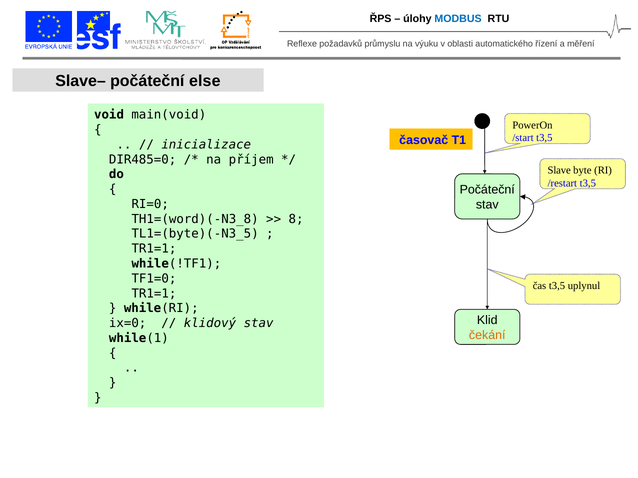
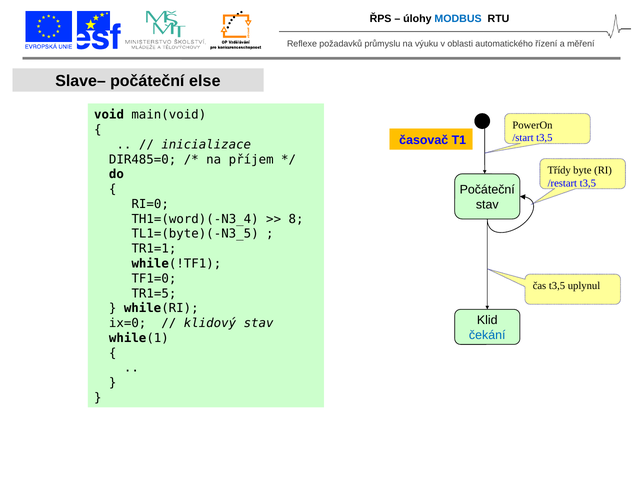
Slave: Slave -> Třídy
TH1=(word)(-N3_8: TH1=(word)(-N3_8 -> TH1=(word)(-N3_4
TR1=1 at (154, 294): TR1=1 -> TR1=5
čekání colour: orange -> blue
